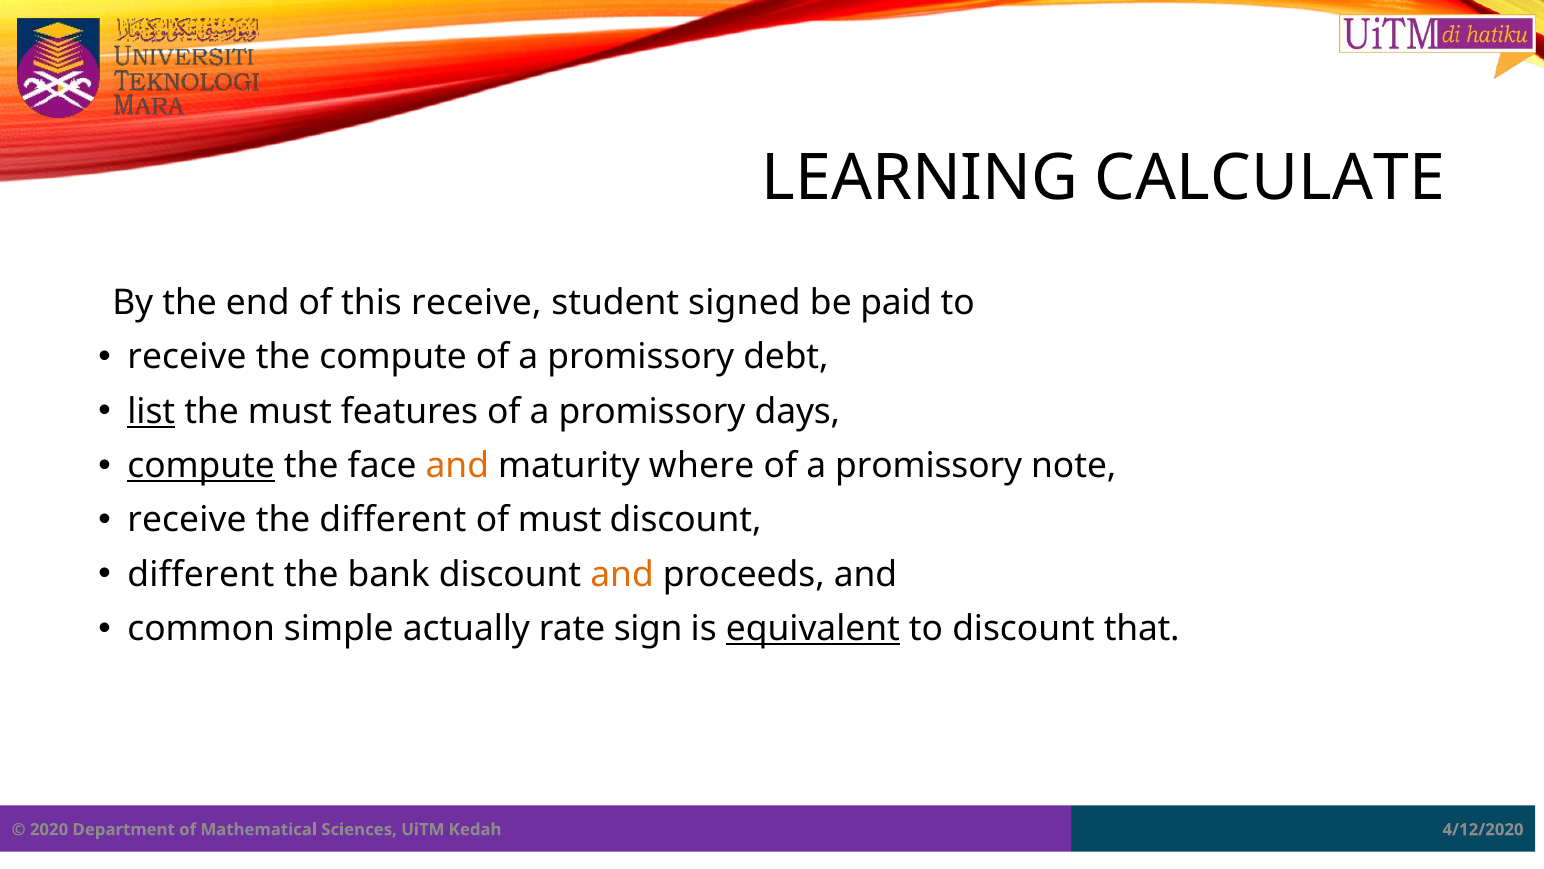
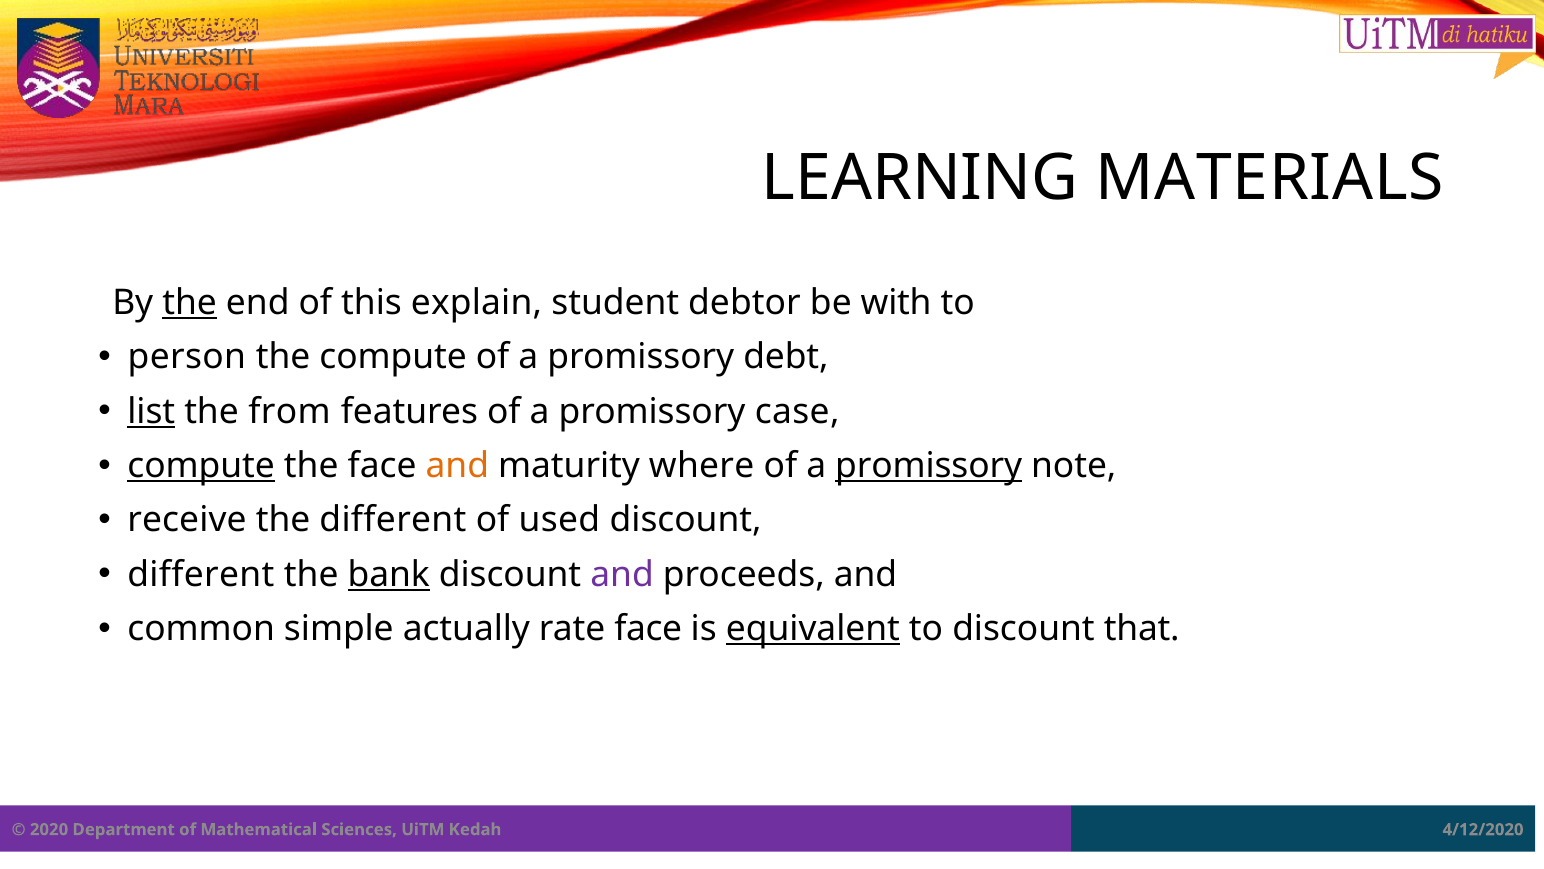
CALCULATE: CALCULATE -> MATERIALS
the at (190, 303) underline: none -> present
this receive: receive -> explain
signed: signed -> debtor
paid: paid -> with
receive at (187, 357): receive -> person
the must: must -> from
days: days -> case
promissory at (929, 465) underline: none -> present
of must: must -> used
bank underline: none -> present
and at (622, 574) colour: orange -> purple
rate sign: sign -> face
